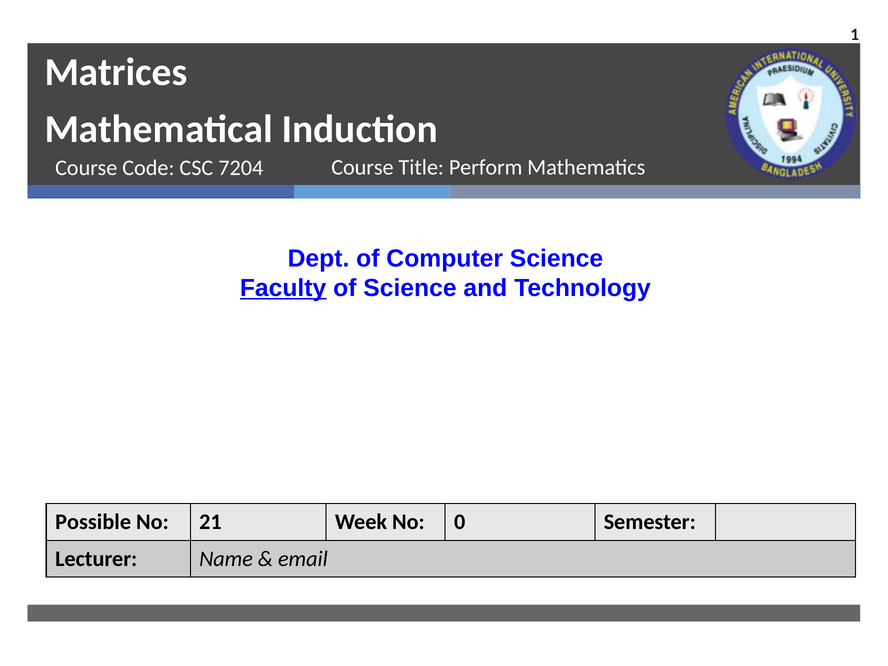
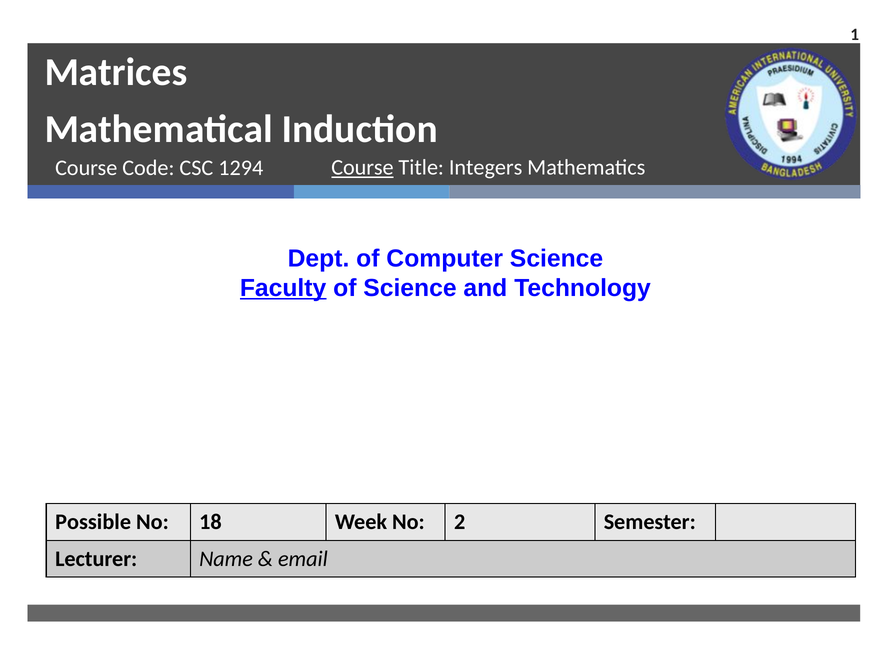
Course at (362, 168) underline: none -> present
Perform: Perform -> Integers
7204: 7204 -> 1294
21: 21 -> 18
0: 0 -> 2
